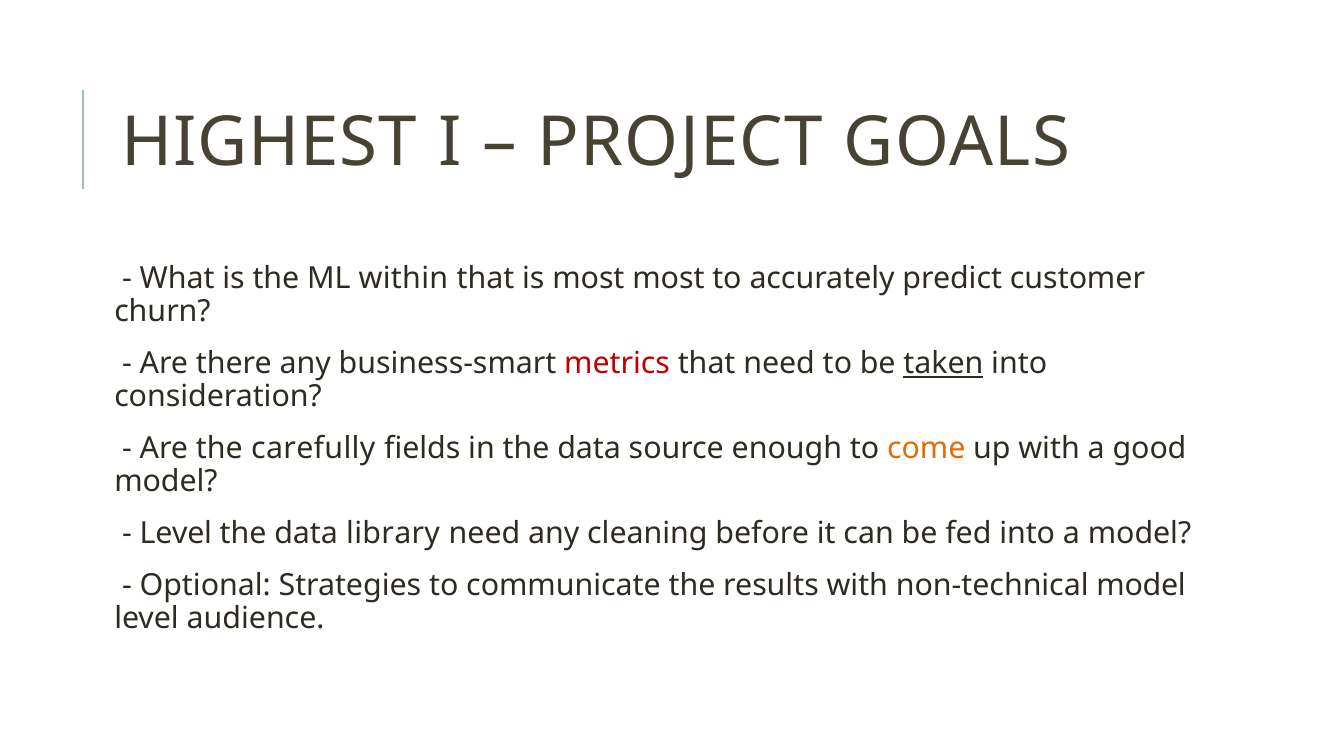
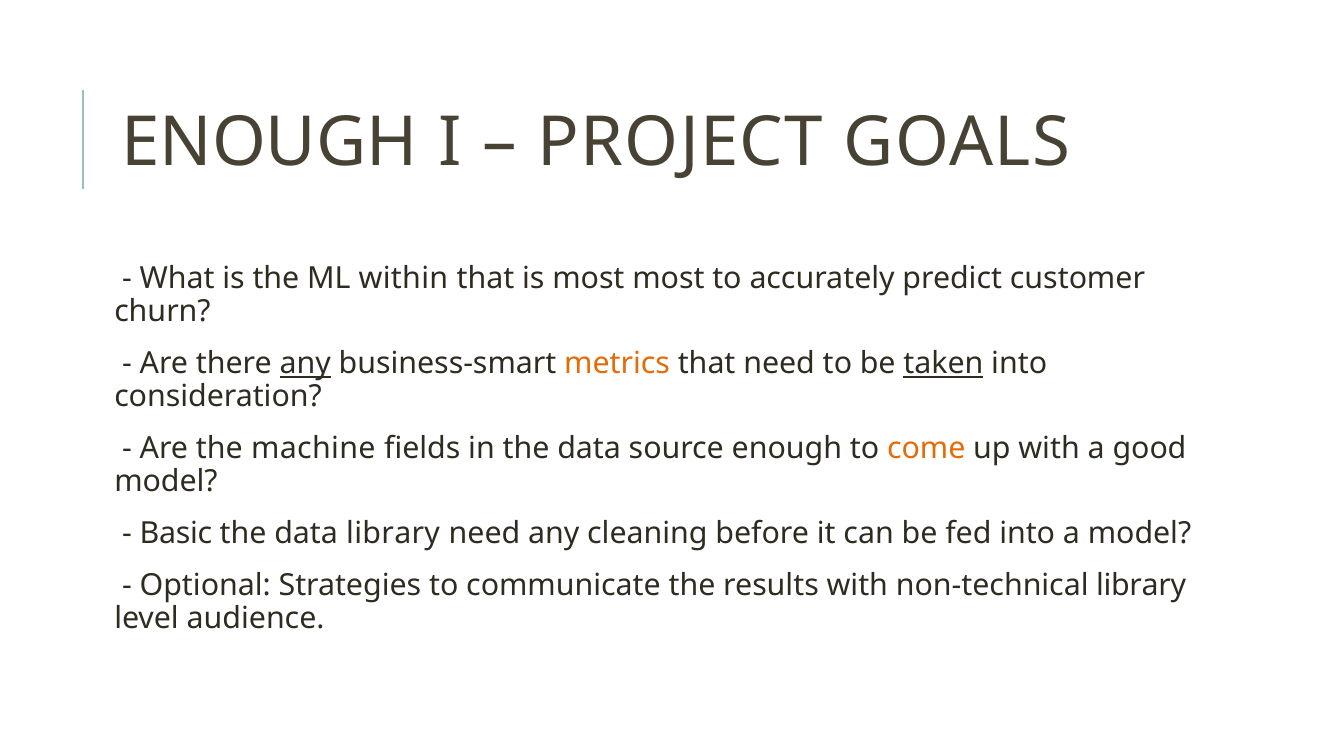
HIGHEST at (269, 142): HIGHEST -> ENOUGH
any at (305, 364) underline: none -> present
metrics colour: red -> orange
carefully: carefully -> machine
Level at (176, 533): Level -> Basic
non-technical model: model -> library
